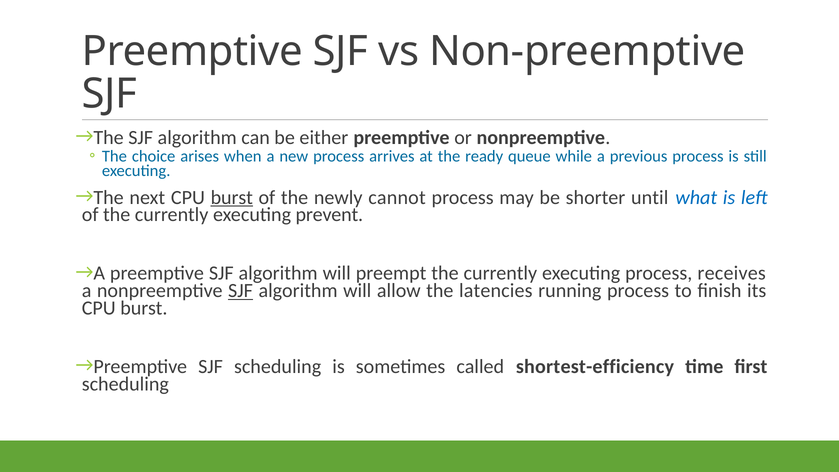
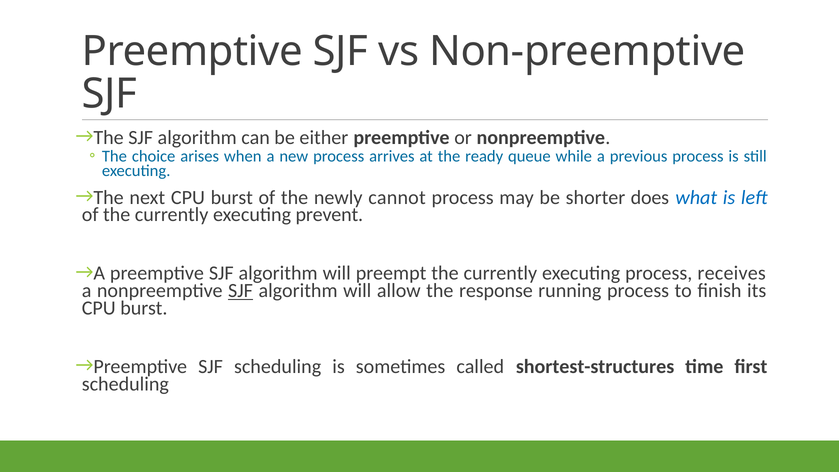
burst at (232, 197) underline: present -> none
until: until -> does
latencies: latencies -> response
shortest-efficiency: shortest-efficiency -> shortest-structures
